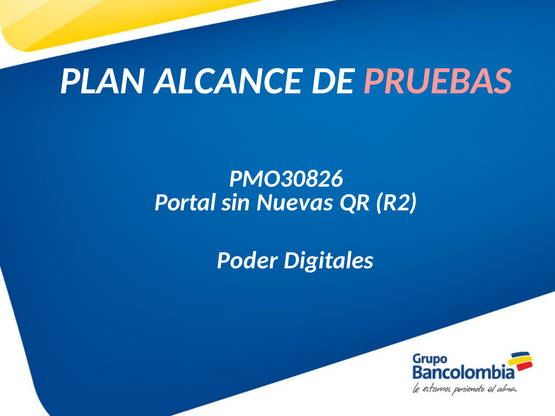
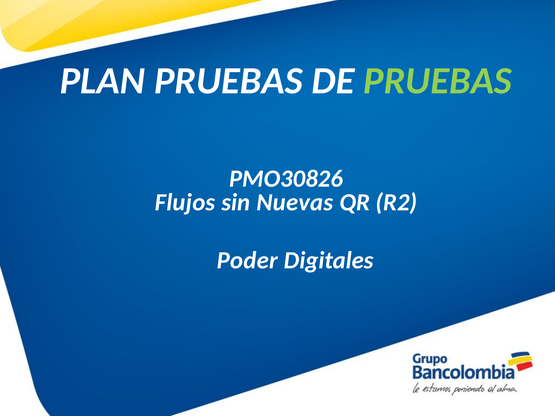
PLAN ALCANCE: ALCANCE -> PRUEBAS
PRUEBAS at (438, 81) colour: pink -> light green
Portal: Portal -> Flujos
